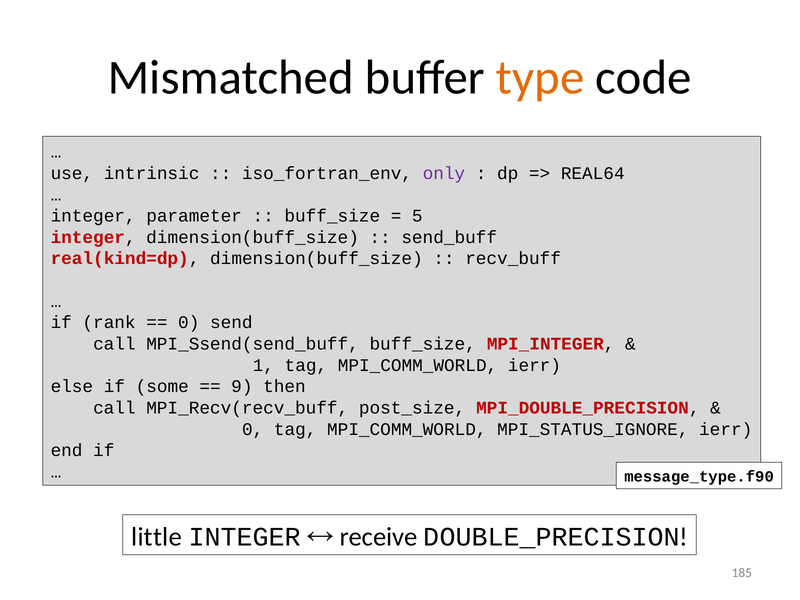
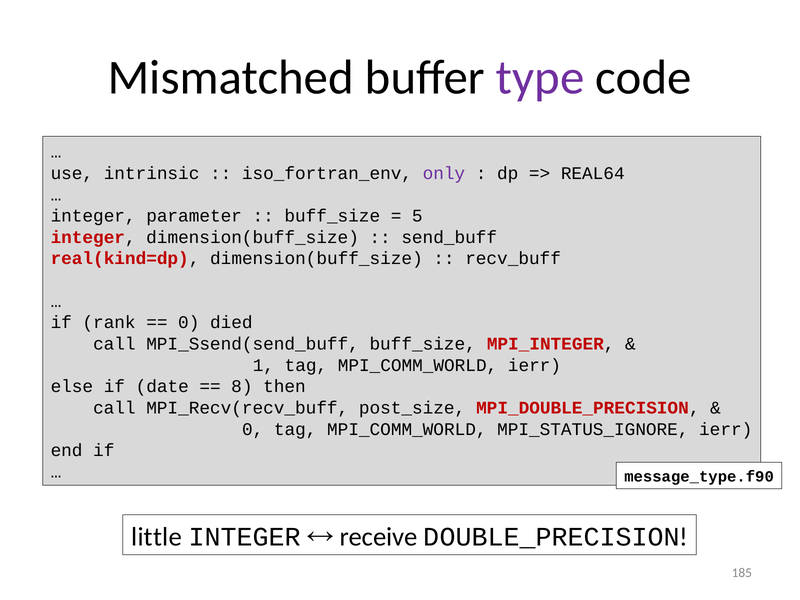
type colour: orange -> purple
send: send -> died
some: some -> date
9: 9 -> 8
